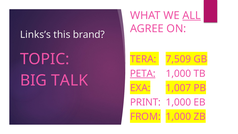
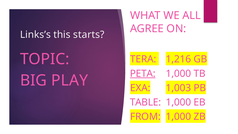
ALL underline: present -> none
brand: brand -> starts
7,509: 7,509 -> 1,216
TALK: TALK -> PLAY
1,007: 1,007 -> 1,003
PRINT: PRINT -> TABLE
